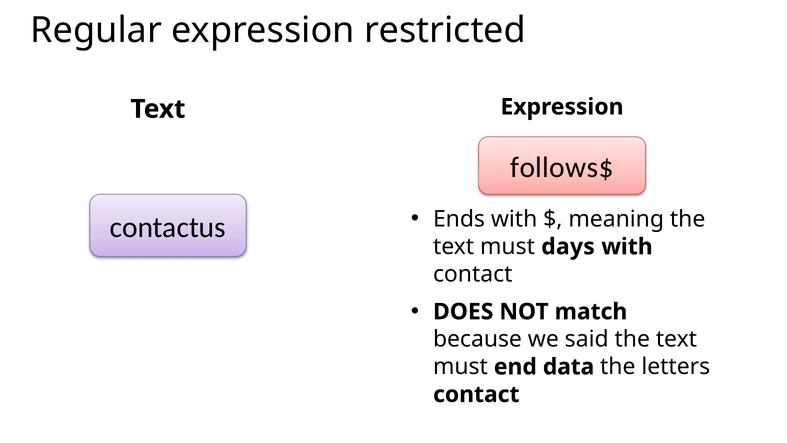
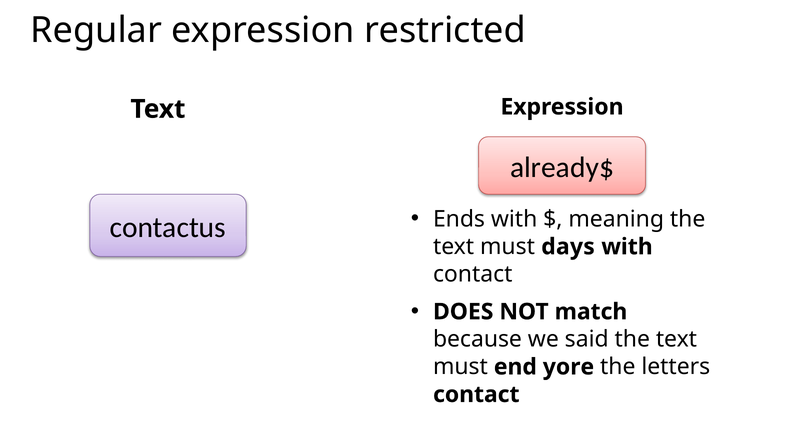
follows$: follows$ -> already$
data: data -> yore
